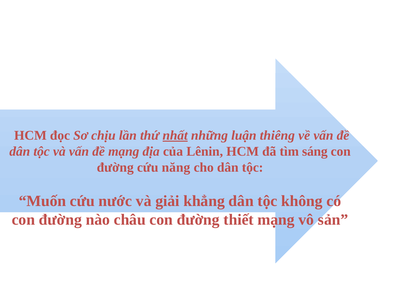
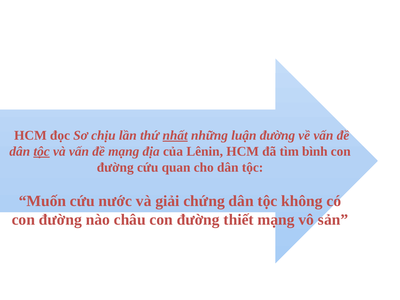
luận thiêng: thiêng -> đường
tộc at (42, 151) underline: none -> present
sáng: sáng -> bình
năng: năng -> quan
khẳng: khẳng -> chứng
